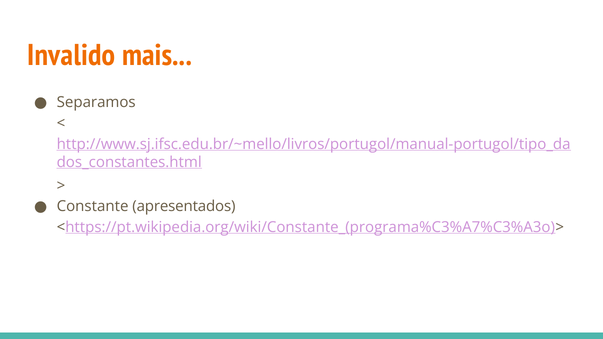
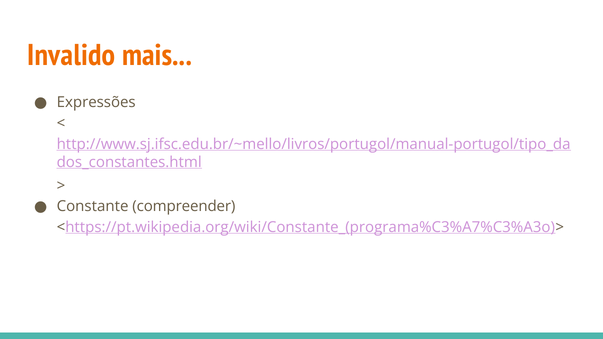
Separamos: Separamos -> Expressões
apresentados: apresentados -> compreender
